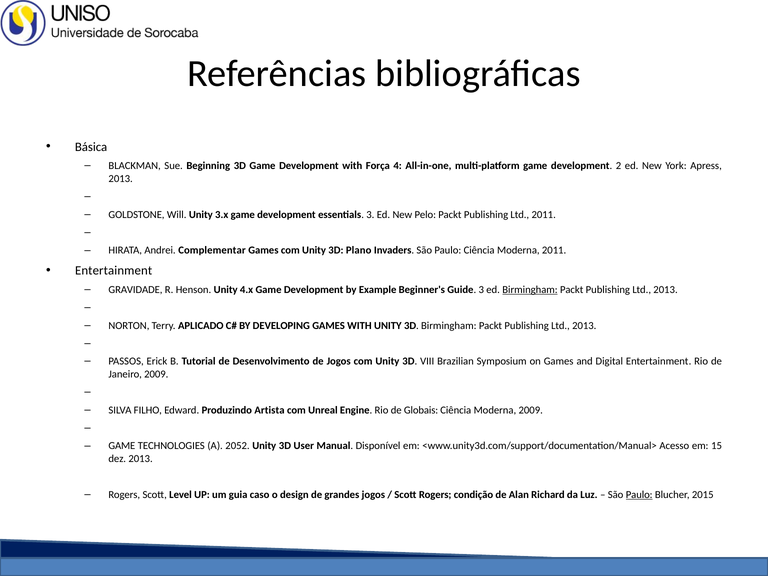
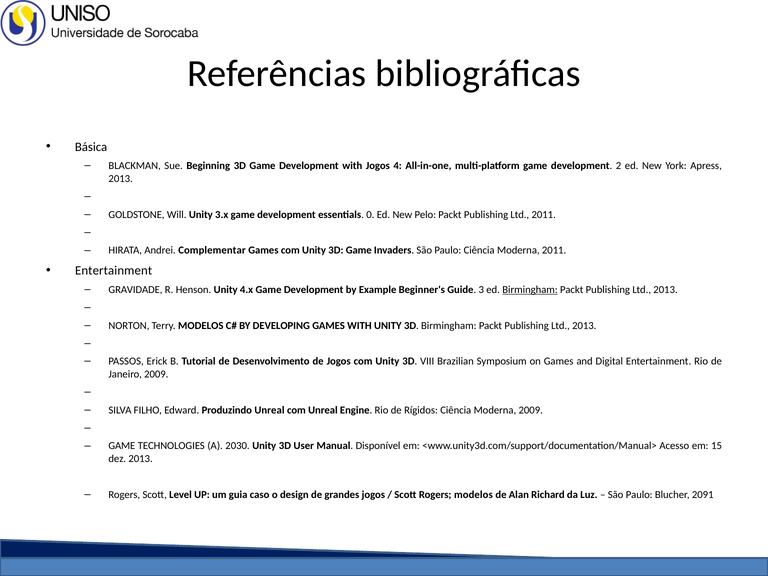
with Força: Força -> Jogos
essentials 3: 3 -> 0
Unity 3D Plano: Plano -> Game
Terry APLICADO: APLICADO -> MODELOS
Produzindo Artista: Artista -> Unreal
Globais: Globais -> Rígidos
2052: 2052 -> 2030
Rogers condição: condição -> modelos
Paulo at (639, 495) underline: present -> none
2015: 2015 -> 2091
